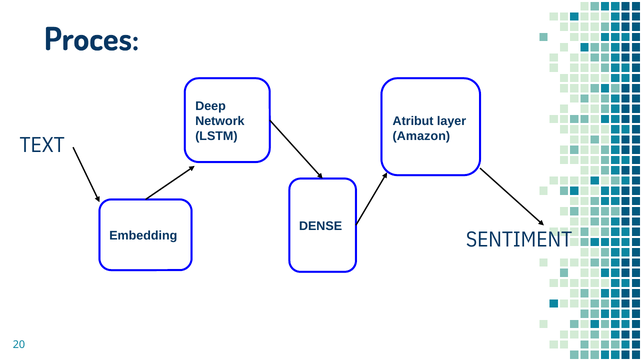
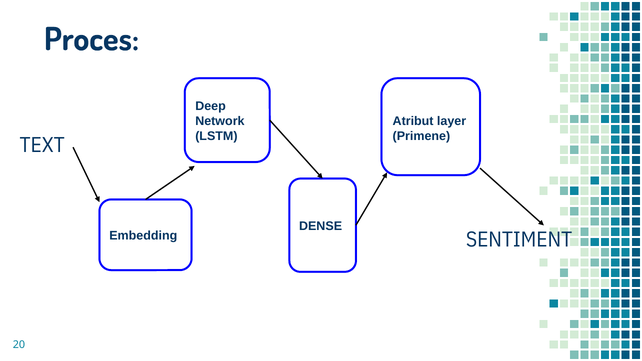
Amazon: Amazon -> Primene
